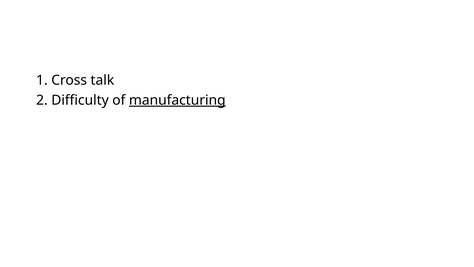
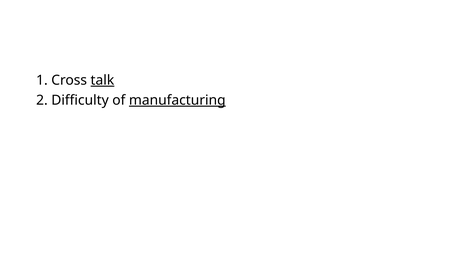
talk underline: none -> present
